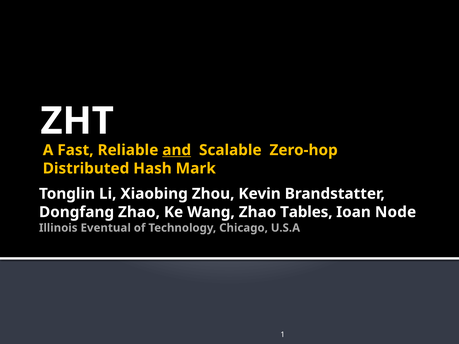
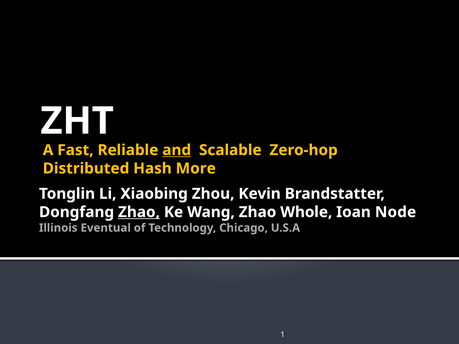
Mark: Mark -> More
Zhao at (139, 212) underline: none -> present
Tables: Tables -> Whole
